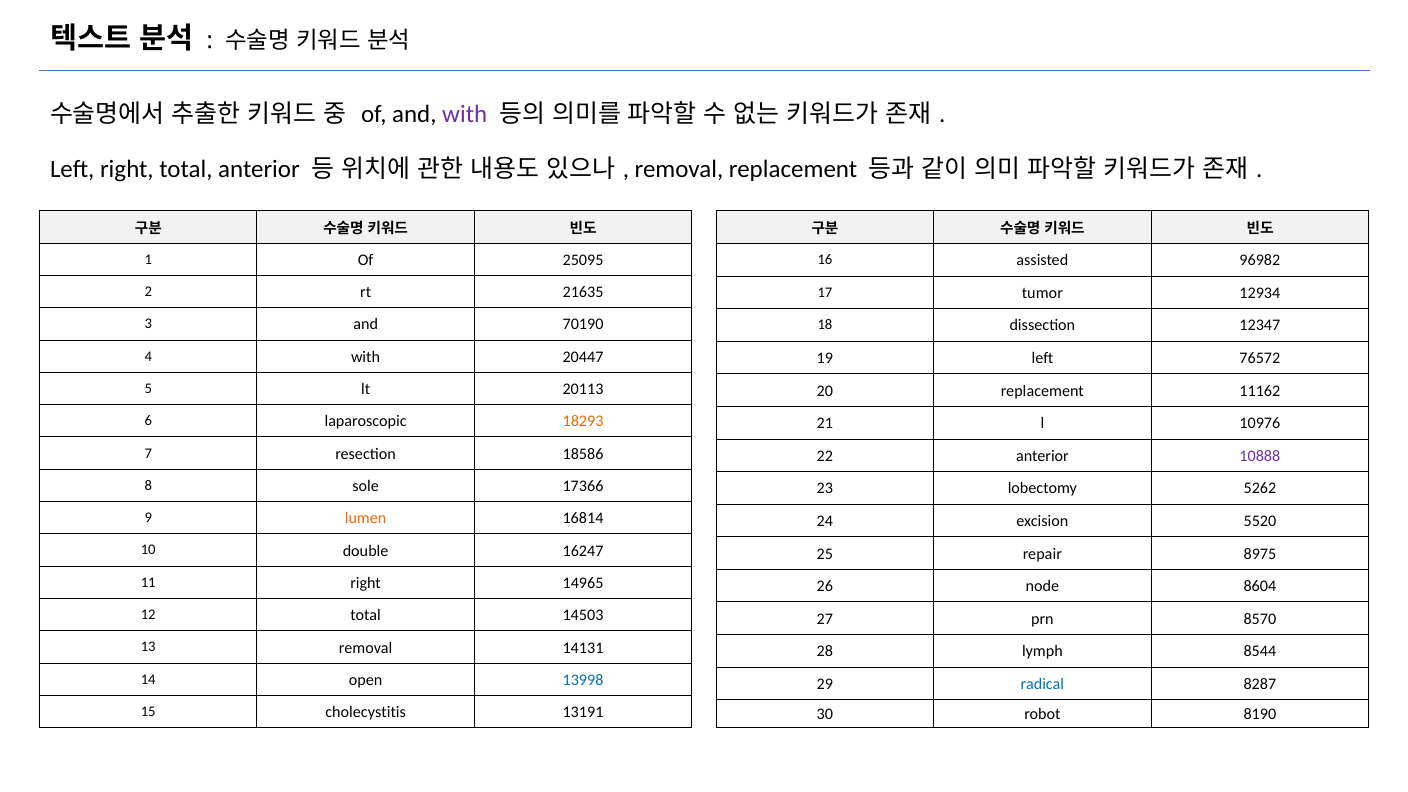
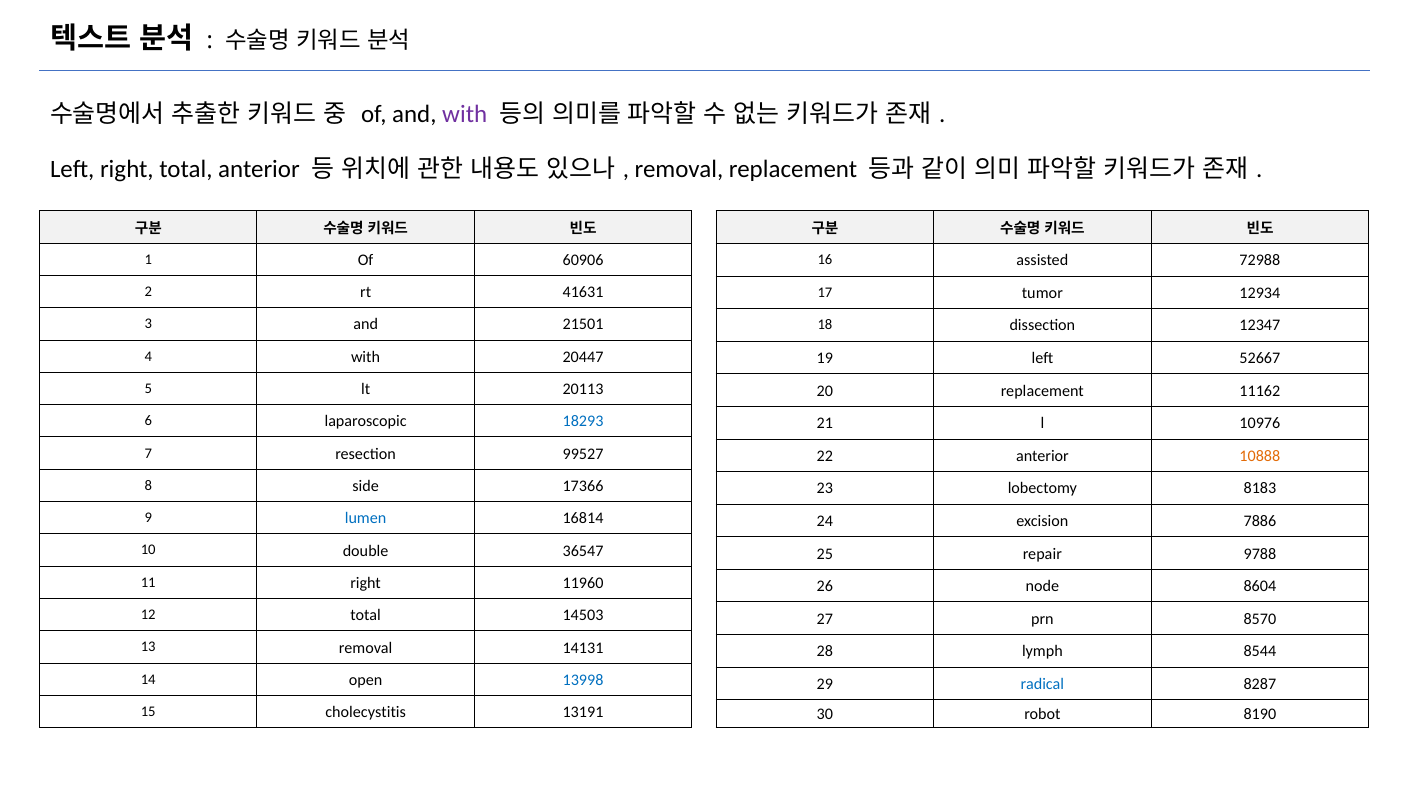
25095: 25095 -> 60906
96982: 96982 -> 72988
21635: 21635 -> 41631
70190: 70190 -> 21501
76572: 76572 -> 52667
18293 colour: orange -> blue
18586: 18586 -> 99527
10888 colour: purple -> orange
sole: sole -> side
5262: 5262 -> 8183
lumen colour: orange -> blue
5520: 5520 -> 7886
16247: 16247 -> 36547
8975: 8975 -> 9788
14965: 14965 -> 11960
